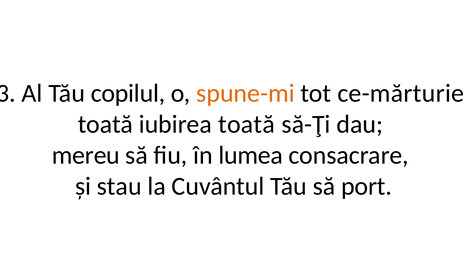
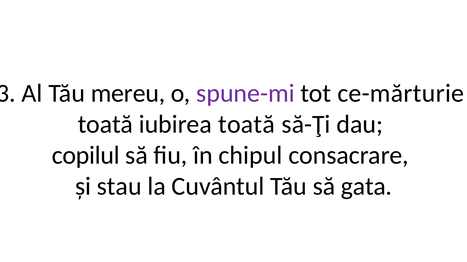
copilul: copilul -> mereu
spune-mi colour: orange -> purple
mereu: mereu -> copilul
lumea: lumea -> chipul
port: port -> gata
